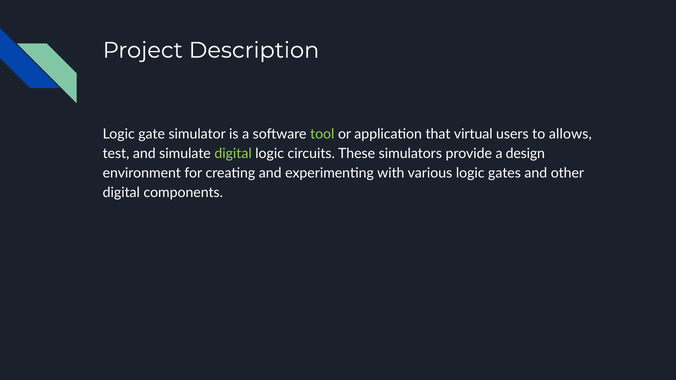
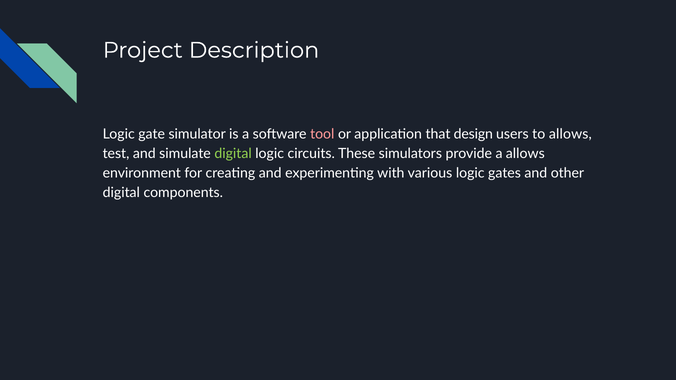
tool colour: light green -> pink
virtual: virtual -> design
a design: design -> allows
